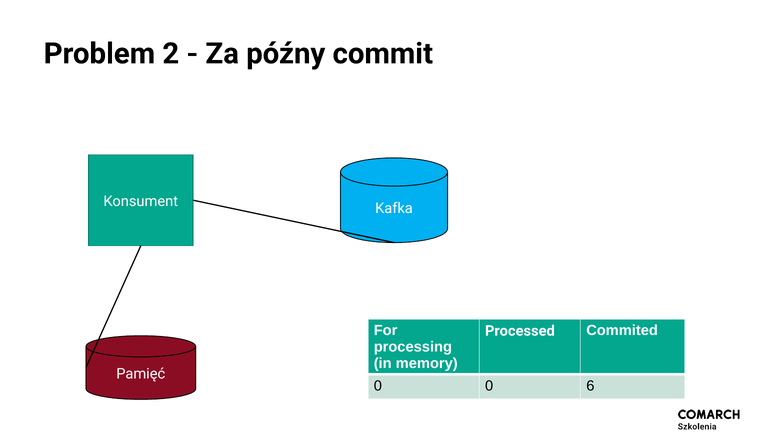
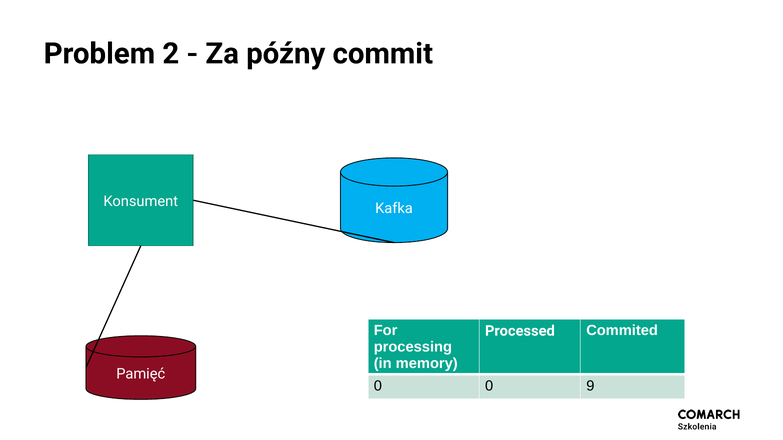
6: 6 -> 9
